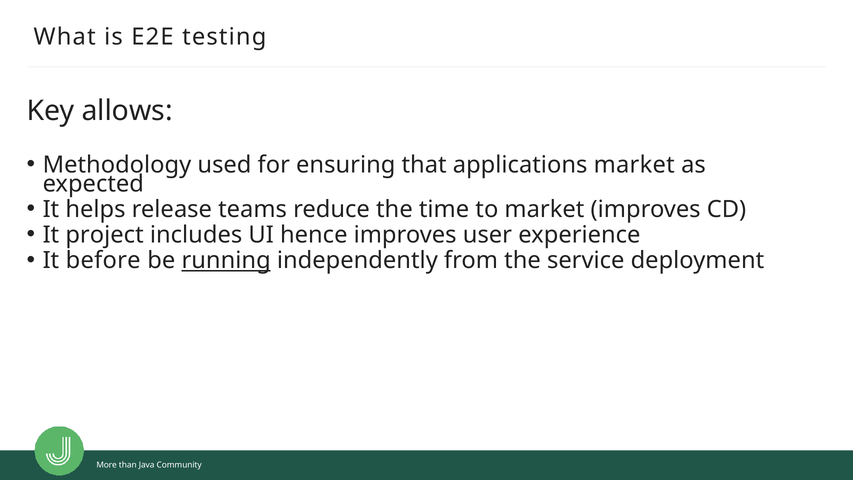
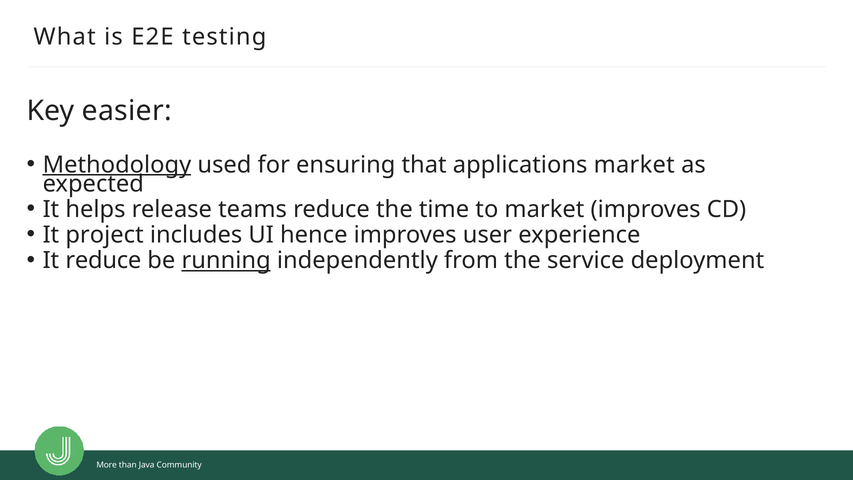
allows: allows -> easier
Methodology underline: none -> present
It before: before -> reduce
